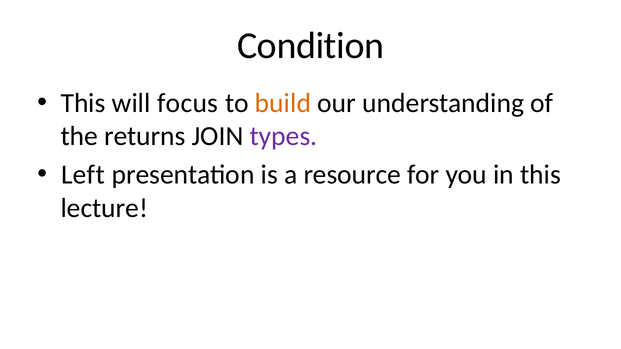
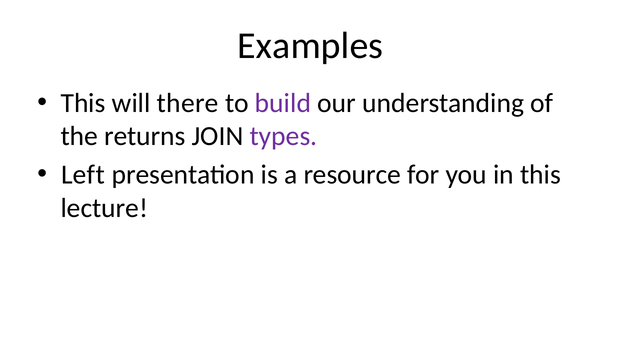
Condition: Condition -> Examples
focus: focus -> there
build colour: orange -> purple
